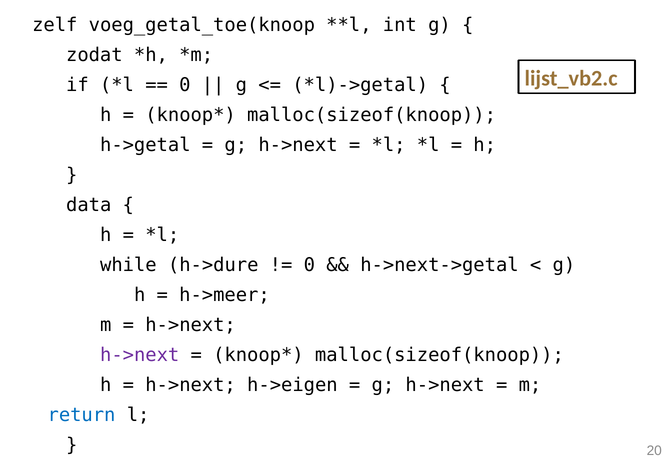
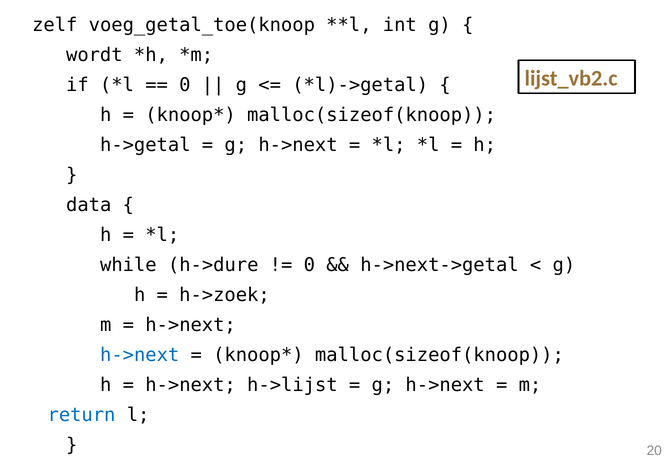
zodat: zodat -> wordt
h->meer: h->meer -> h->zoek
h->next at (140, 355) colour: purple -> blue
h->eigen: h->eigen -> h->lijst
